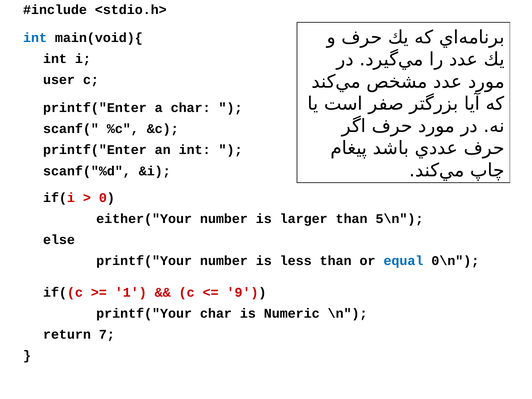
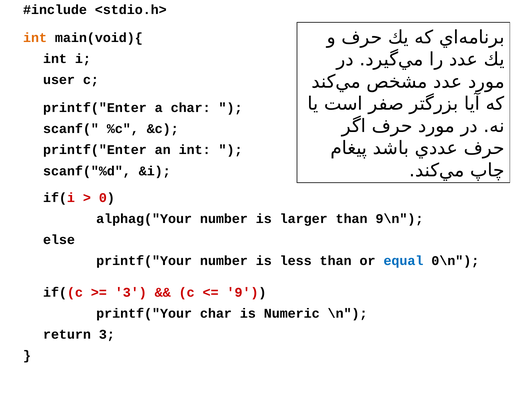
int at (35, 38) colour: blue -> orange
either("Your: either("Your -> alphag("Your
5\n: 5\n -> 9\n
1 at (131, 292): 1 -> 3
return 7: 7 -> 3
